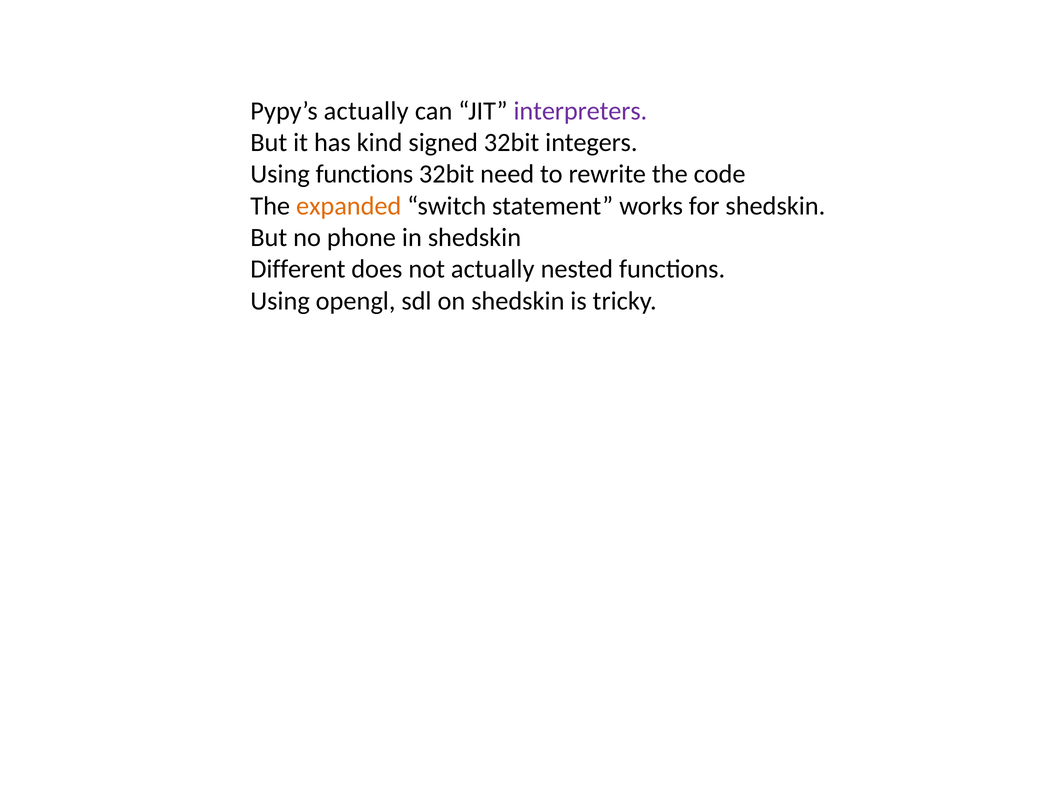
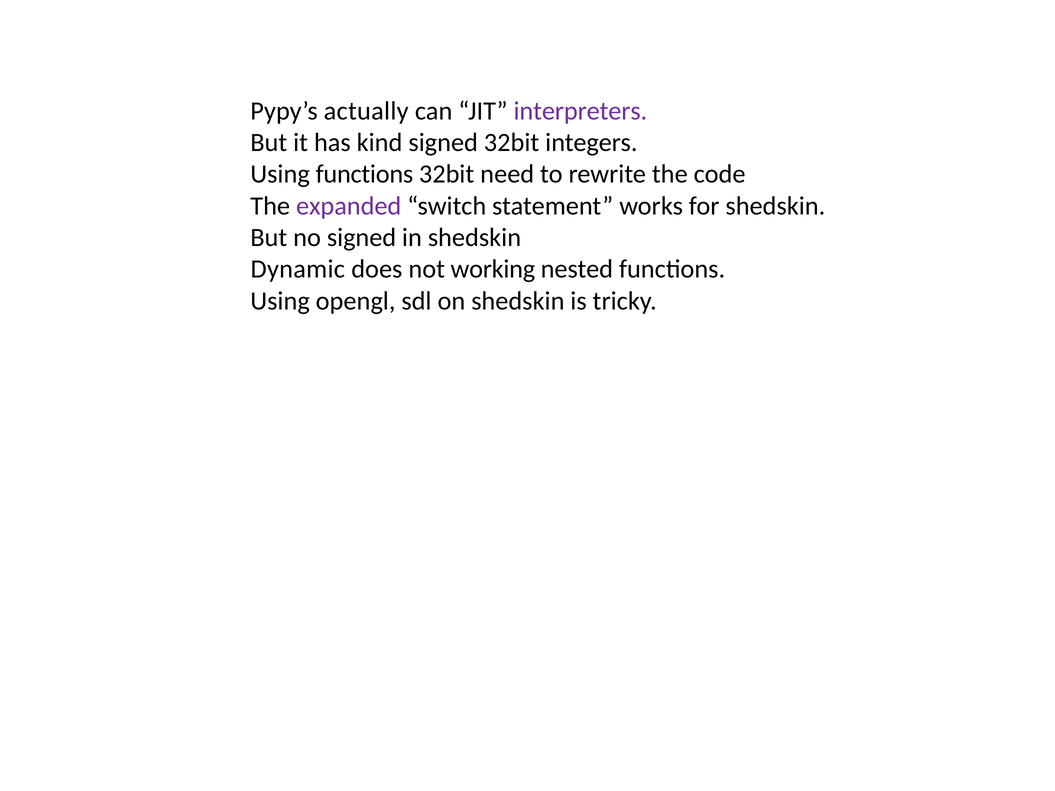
expanded colour: orange -> purple
no phone: phone -> signed
Different: Different -> Dynamic
not actually: actually -> working
